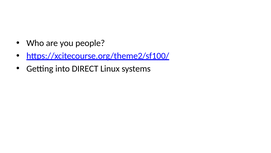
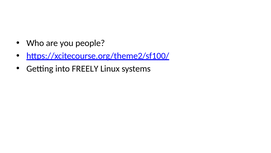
DIRECT: DIRECT -> FREELY
